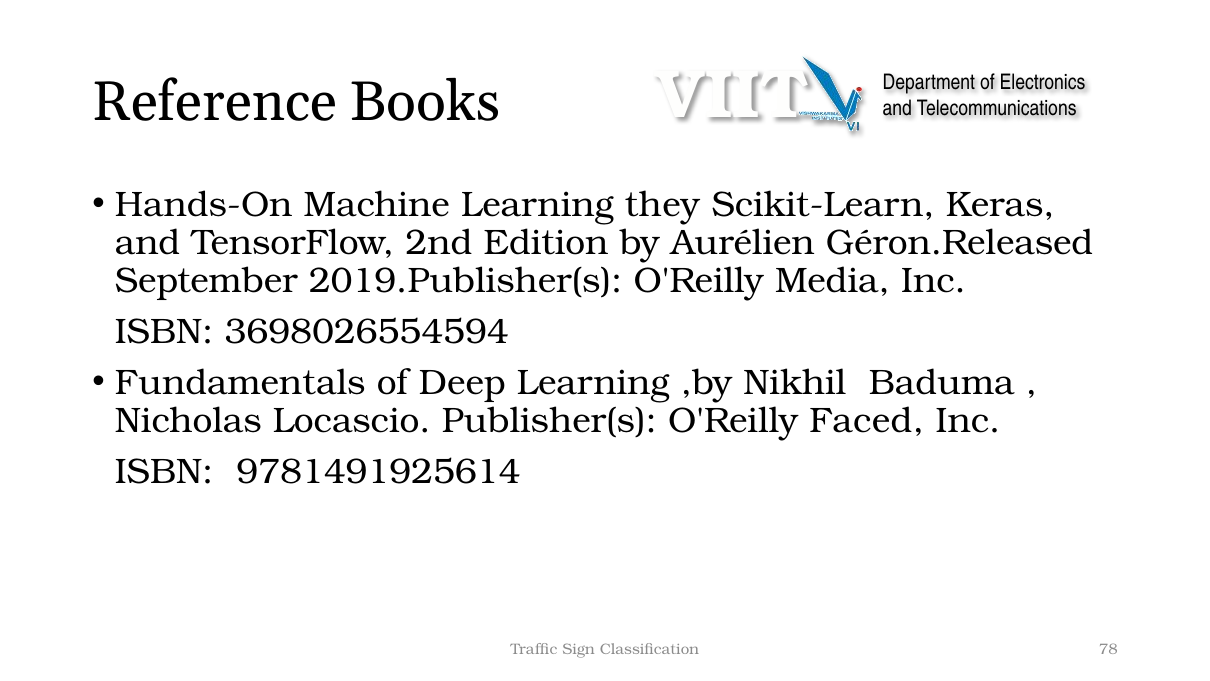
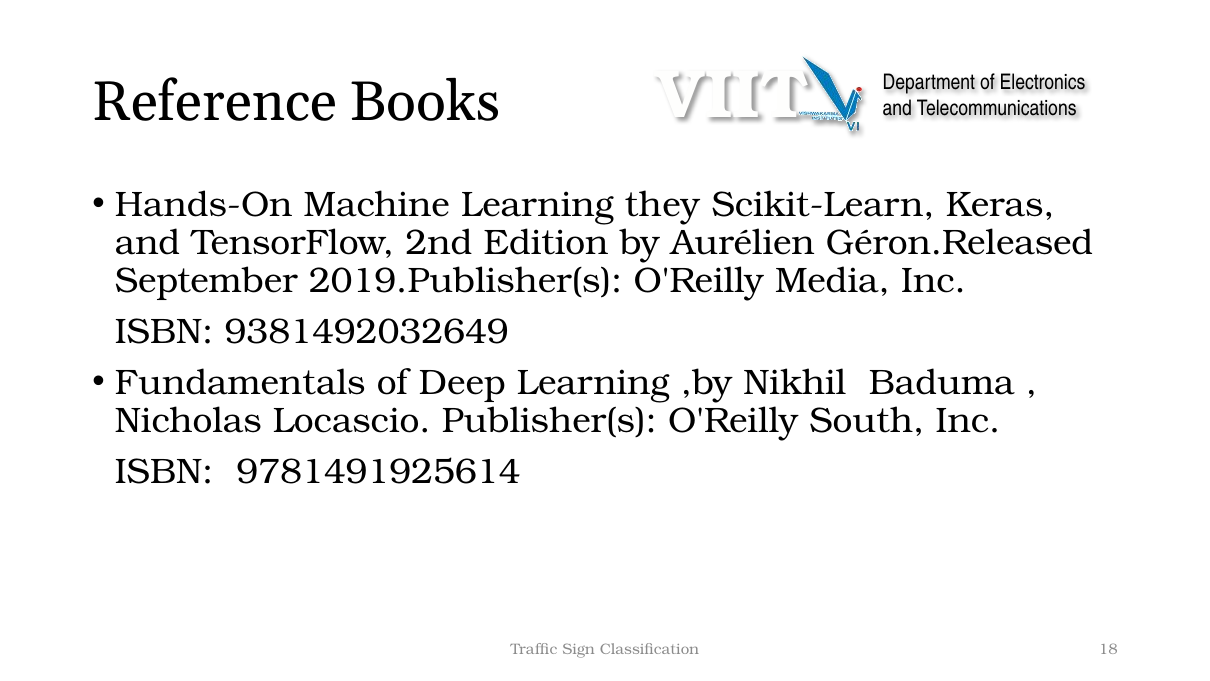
3698026554594: 3698026554594 -> 9381492032649
Faced: Faced -> South
78: 78 -> 18
